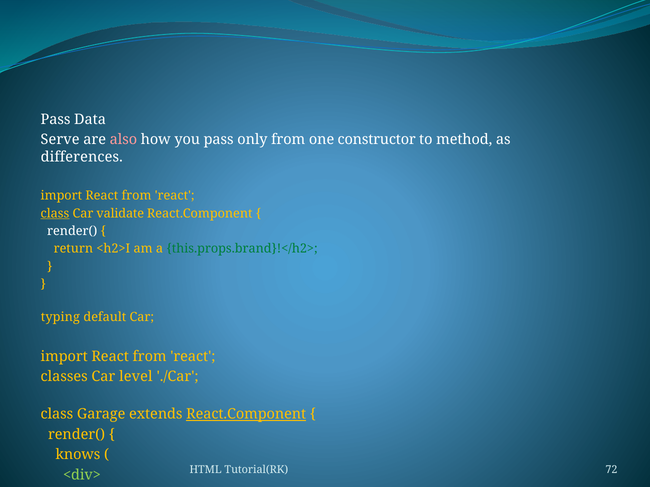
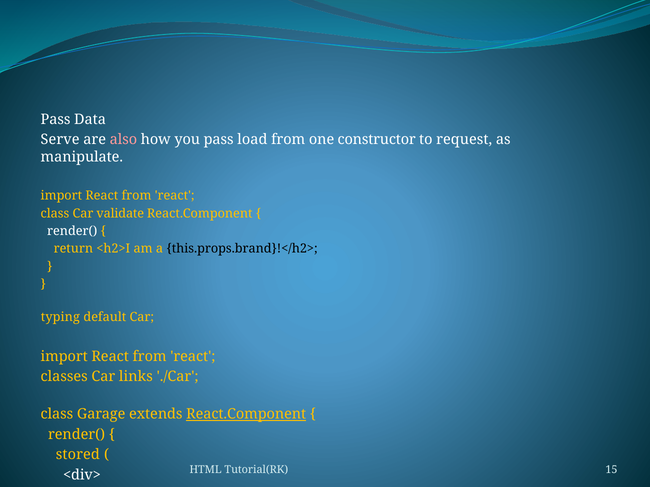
only: only -> load
method: method -> request
differences: differences -> manipulate
class at (55, 214) underline: present -> none
this.props.brand}!</h2> colour: green -> black
level: level -> links
knows: knows -> stored
72: 72 -> 15
<div> colour: light green -> white
